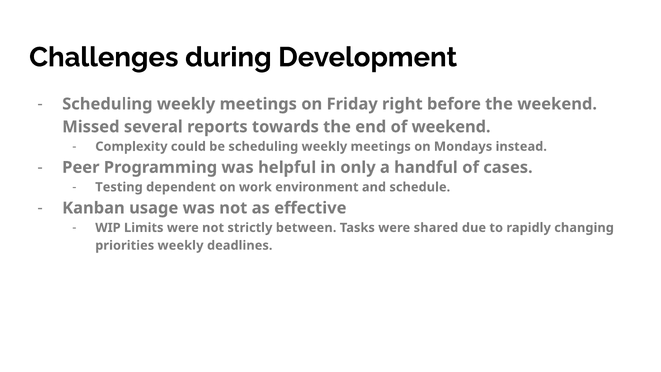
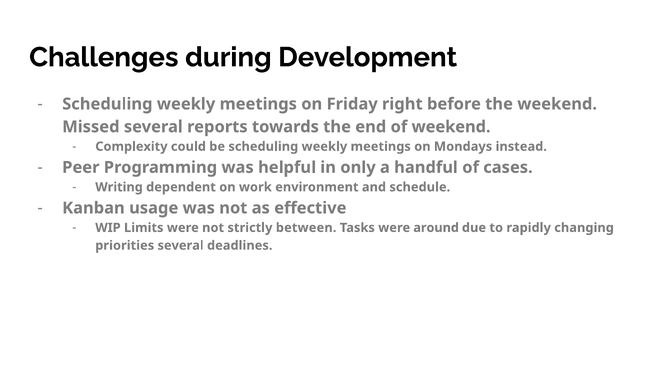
Testing: Testing -> Writing
shared: shared -> around
priorities weekly: weekly -> several
